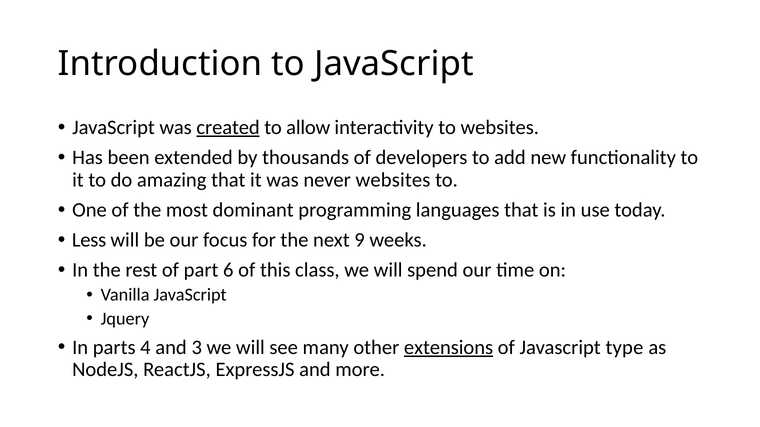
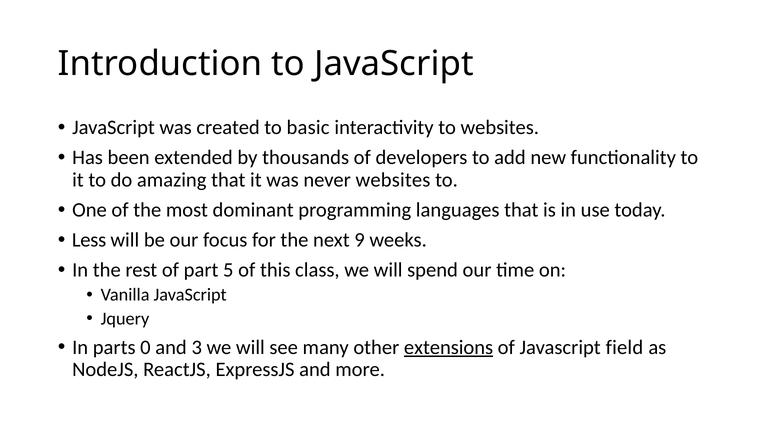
created underline: present -> none
allow: allow -> basic
6: 6 -> 5
4: 4 -> 0
type: type -> field
